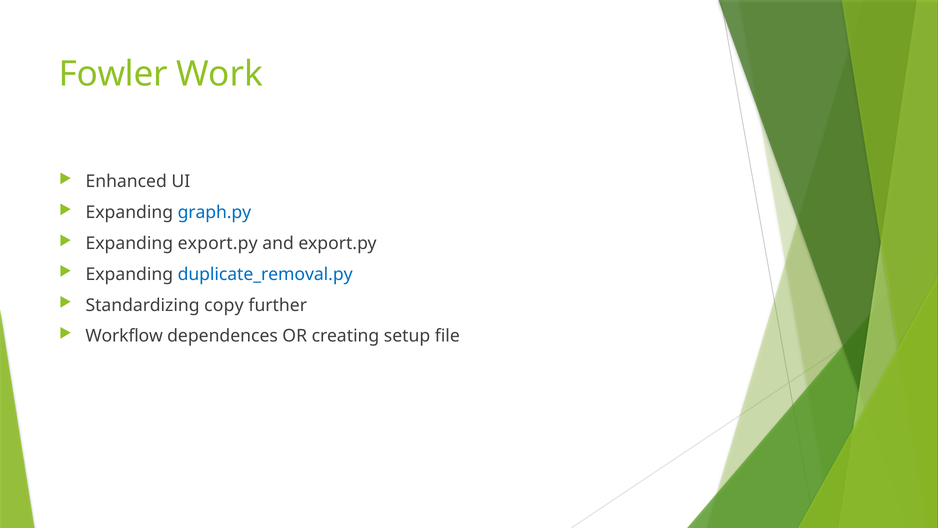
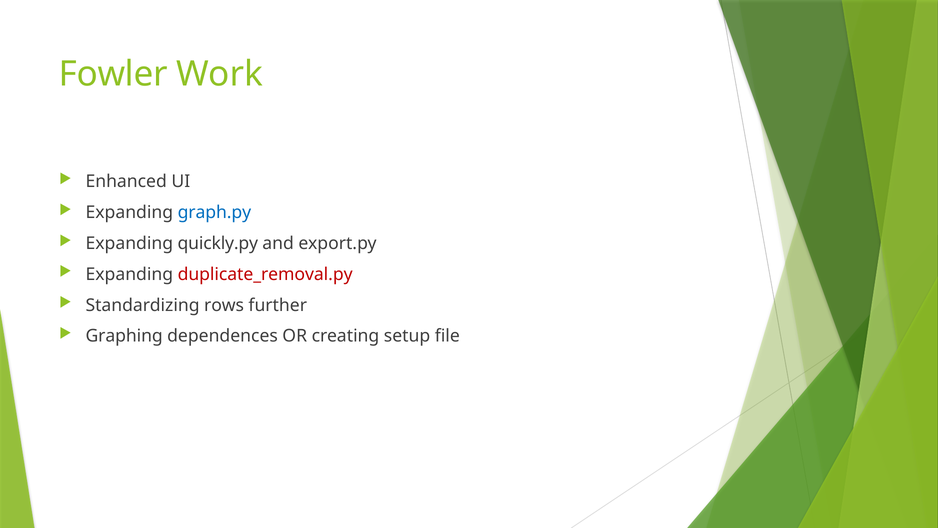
Expanding export.py: export.py -> quickly.py
duplicate_removal.py colour: blue -> red
copy: copy -> rows
Workflow: Workflow -> Graphing
